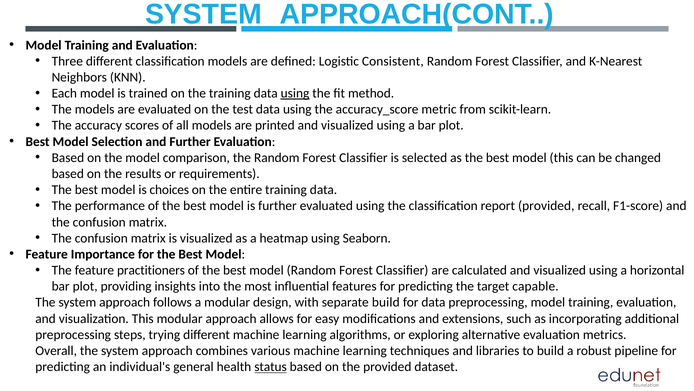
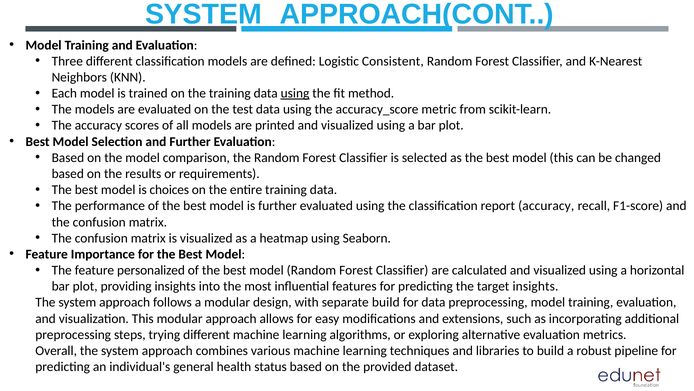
report provided: provided -> accuracy
practitioners: practitioners -> personalized
target capable: capable -> insights
status underline: present -> none
